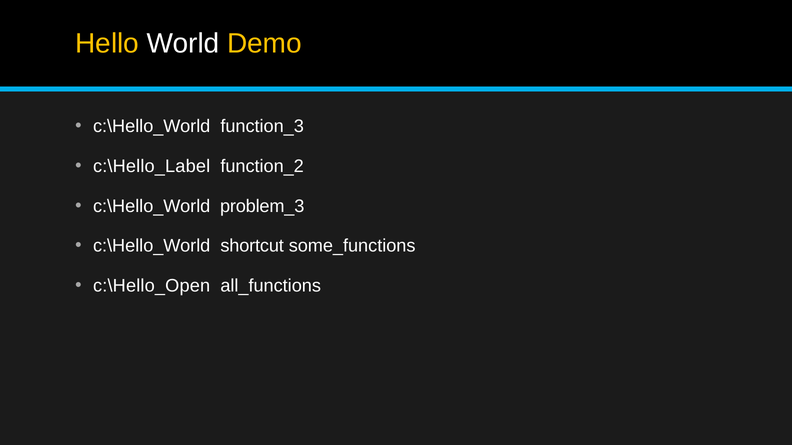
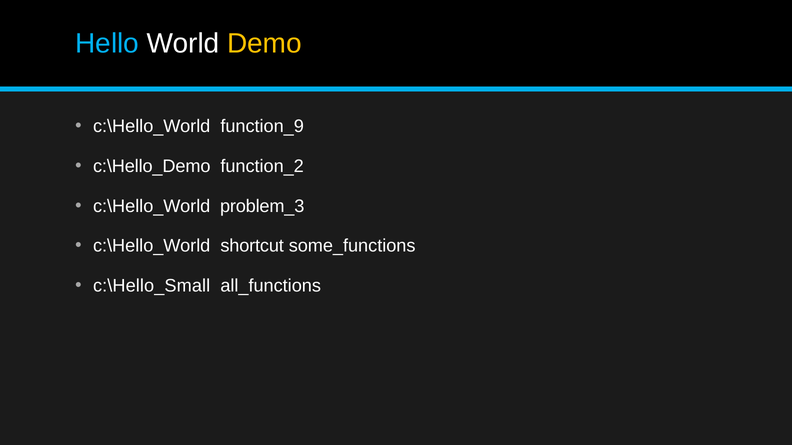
Hello colour: yellow -> light blue
function_3: function_3 -> function_9
c:\Hello_Label: c:\Hello_Label -> c:\Hello_Demo
c:\Hello_Open: c:\Hello_Open -> c:\Hello_Small
